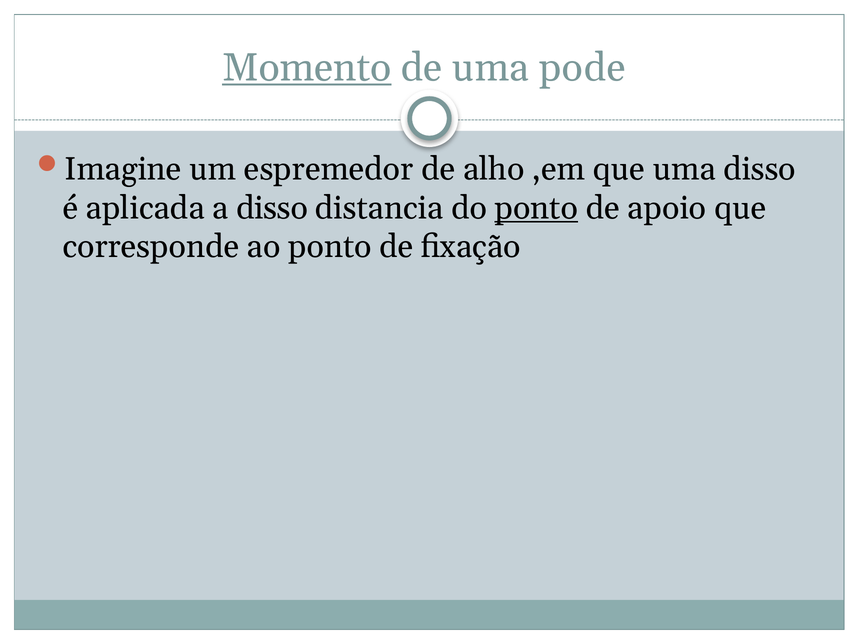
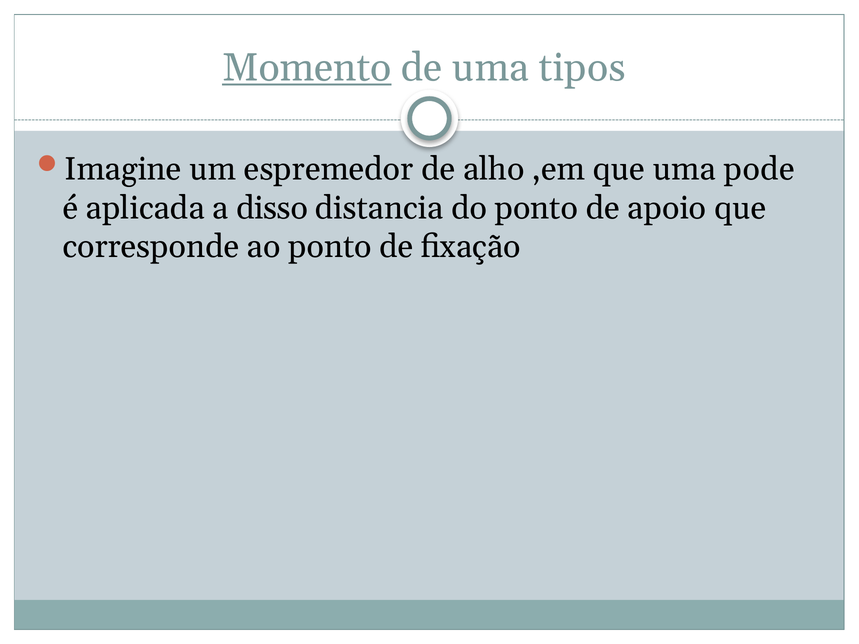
pode: pode -> tipos
uma disso: disso -> pode
ponto at (536, 208) underline: present -> none
